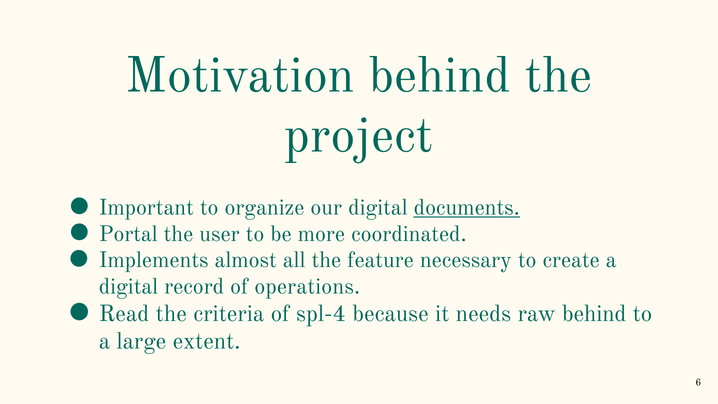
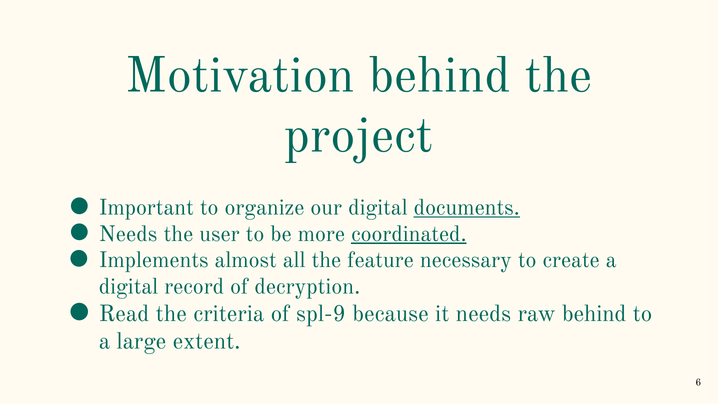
Portal at (128, 234): Portal -> Needs
coordinated underline: none -> present
operations: operations -> decryption
spl-4: spl-4 -> spl-9
